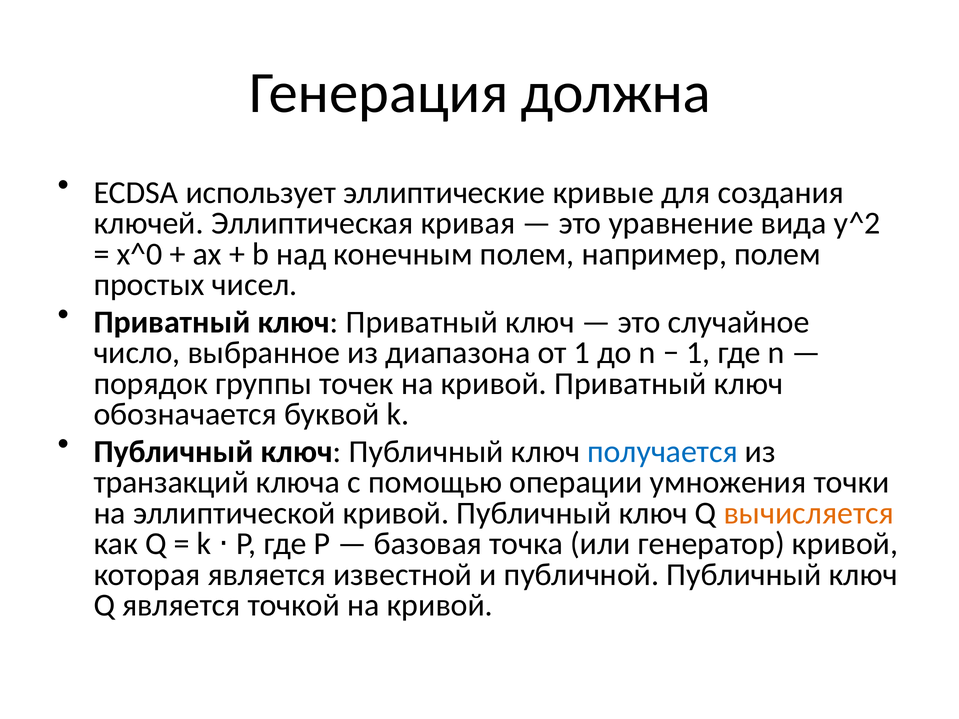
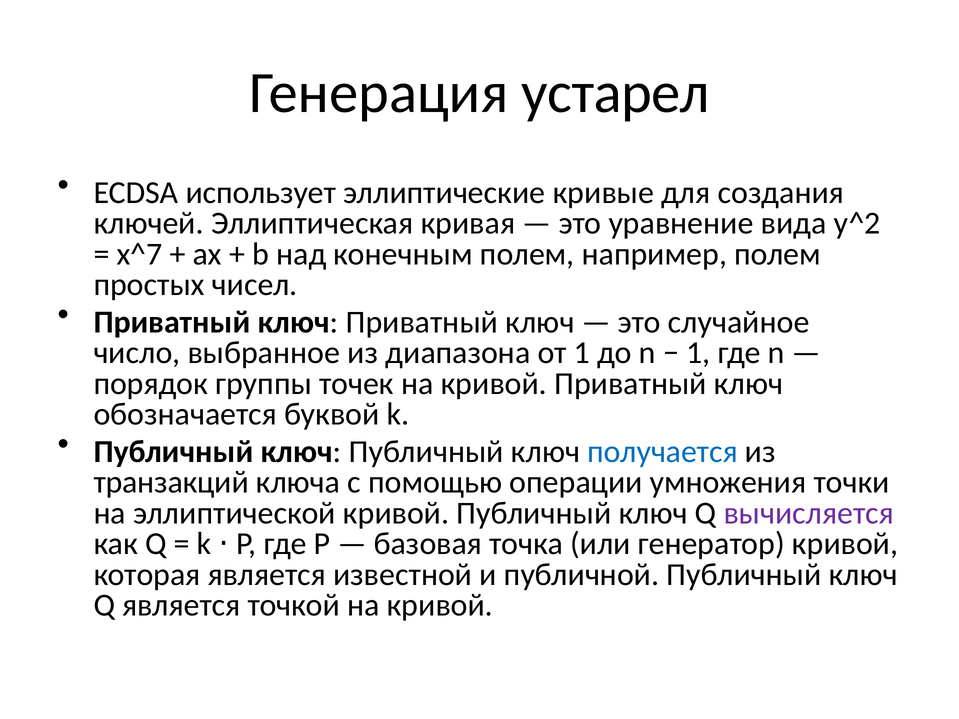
должна: должна -> устарел
x^0: x^0 -> x^7
вычисляется colour: orange -> purple
